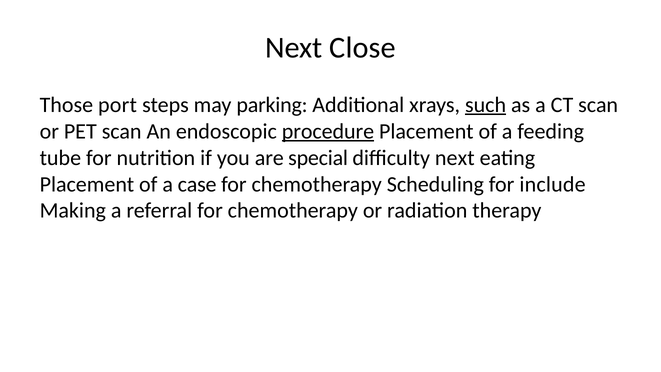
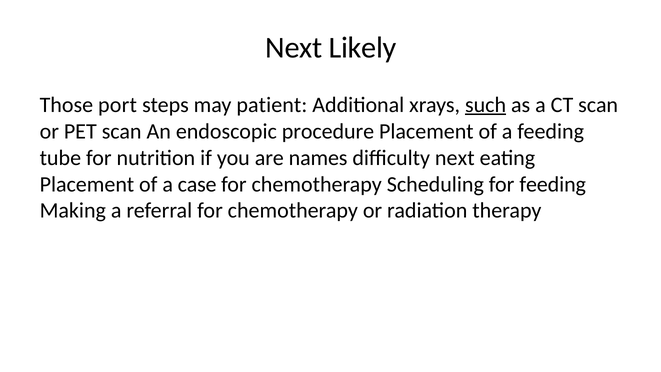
Close: Close -> Likely
parking: parking -> patient
procedure underline: present -> none
special: special -> names
for include: include -> feeding
